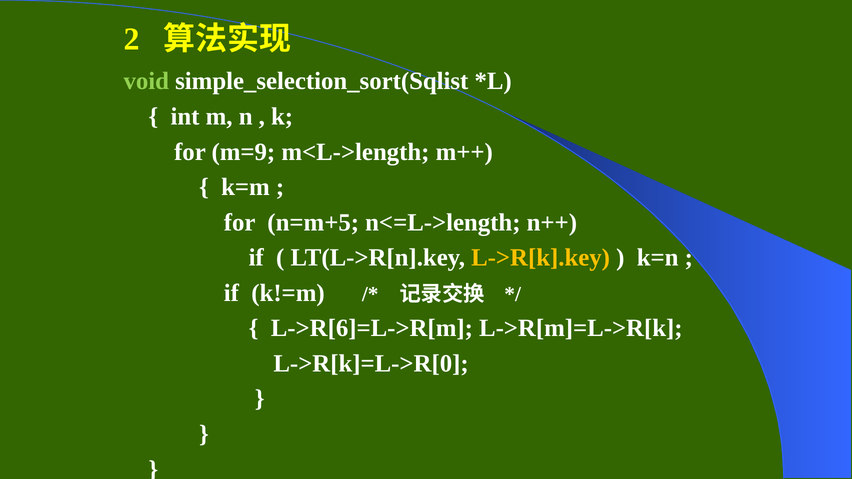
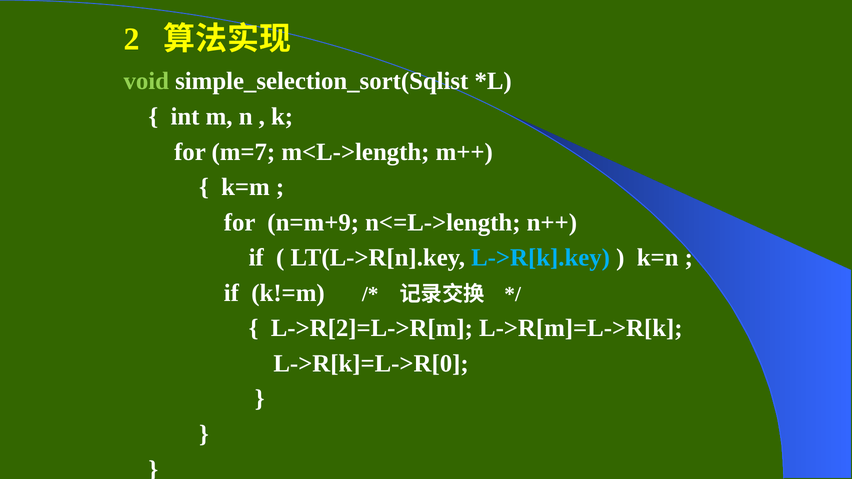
m=9: m=9 -> m=7
n=m+5: n=m+5 -> n=m+9
L->R[k].key colour: yellow -> light blue
L->R[6]=L->R[m: L->R[6]=L->R[m -> L->R[2]=L->R[m
